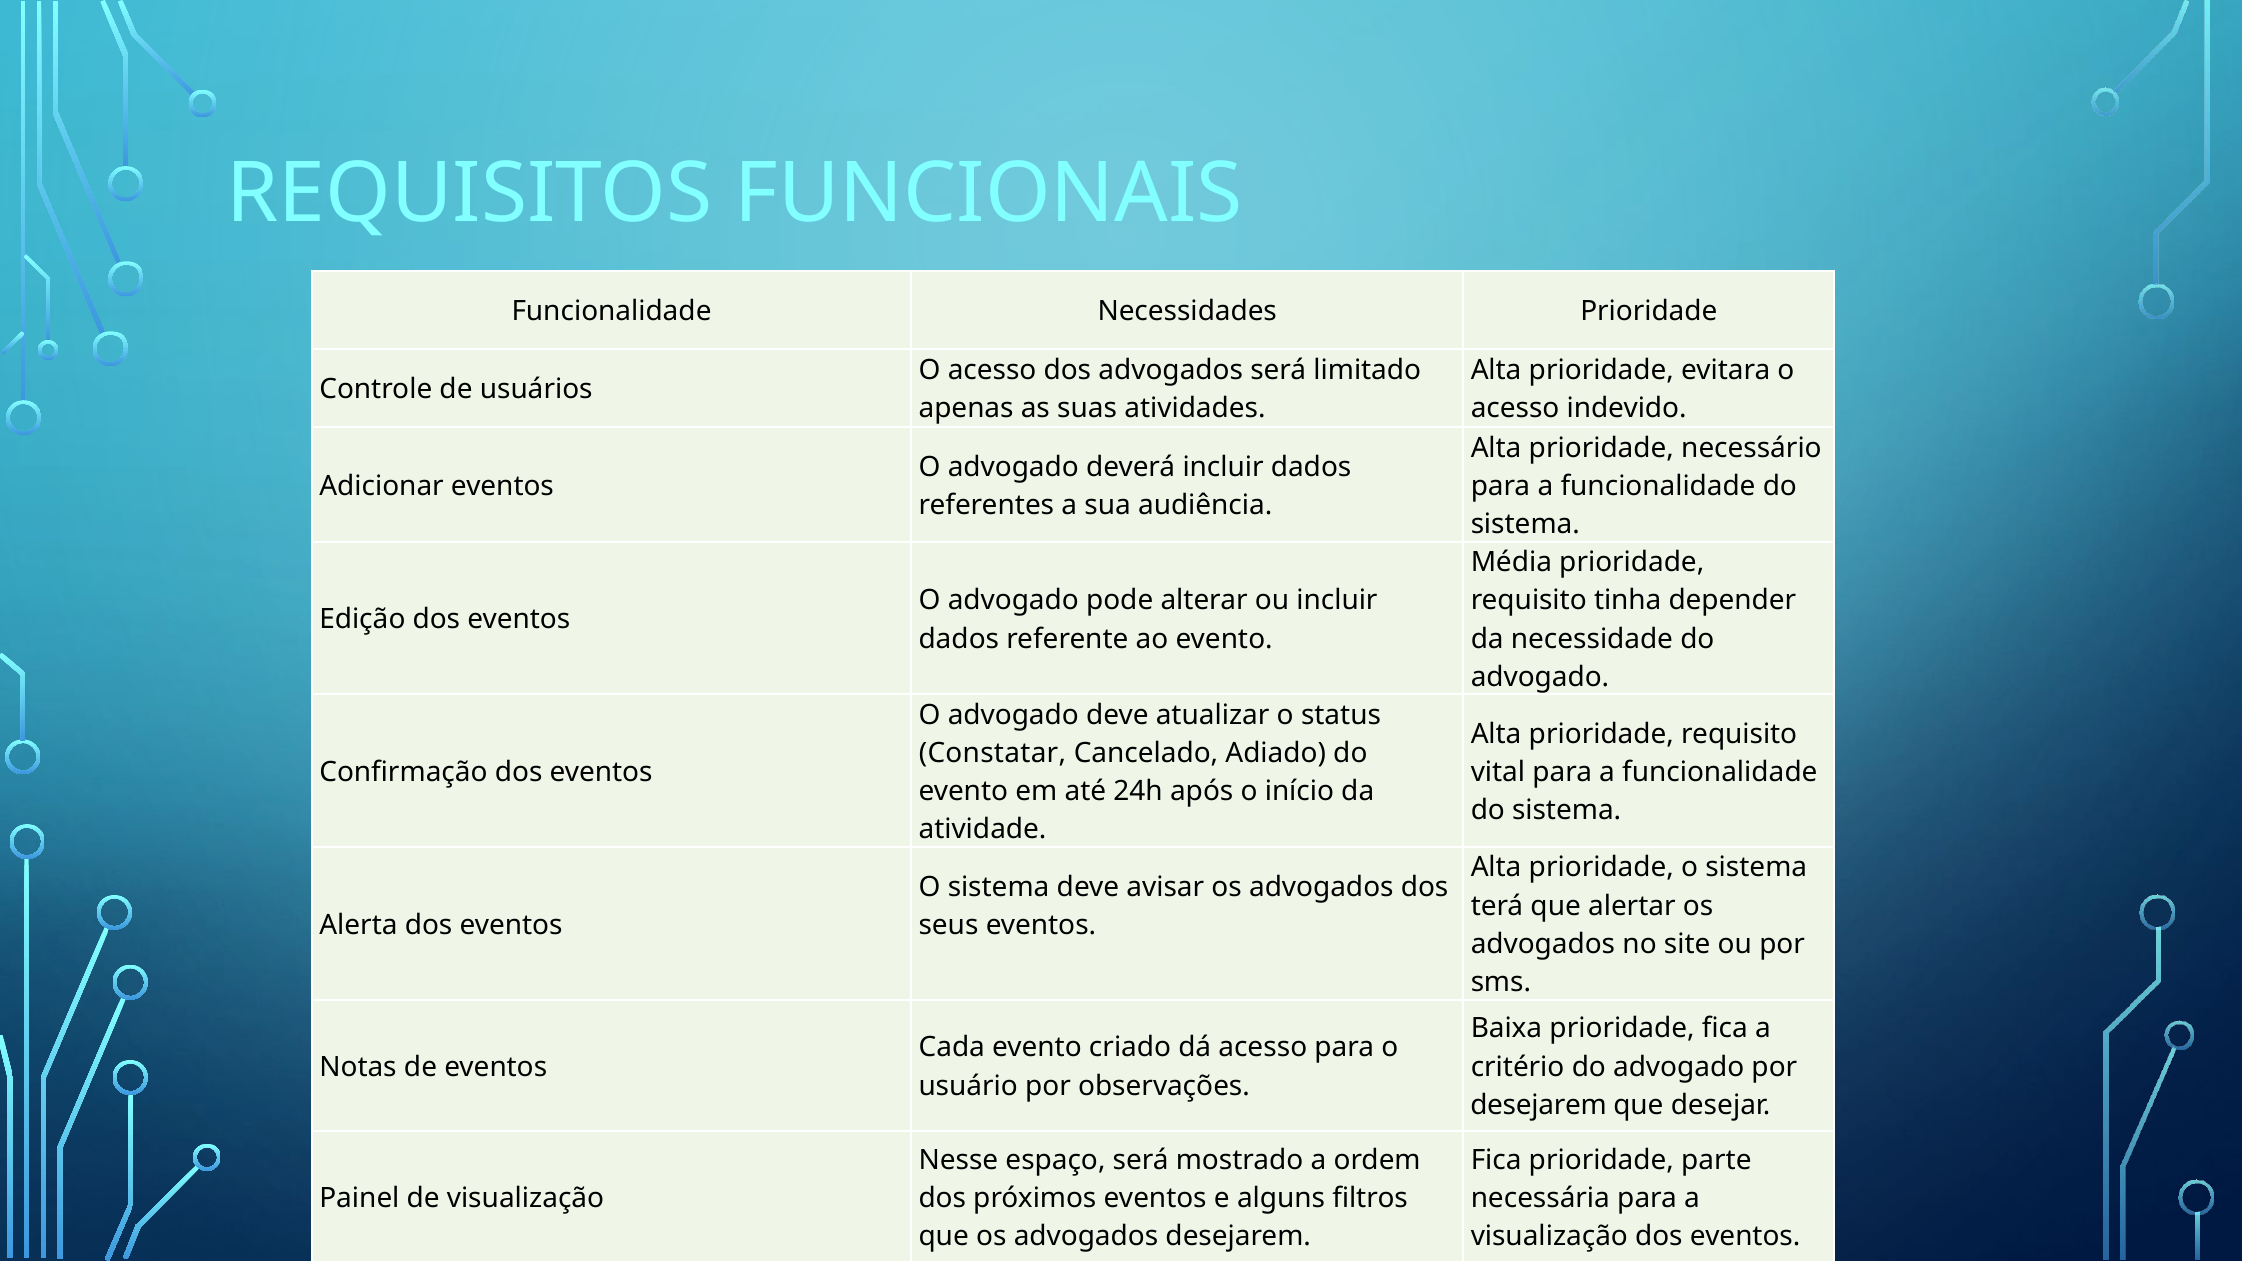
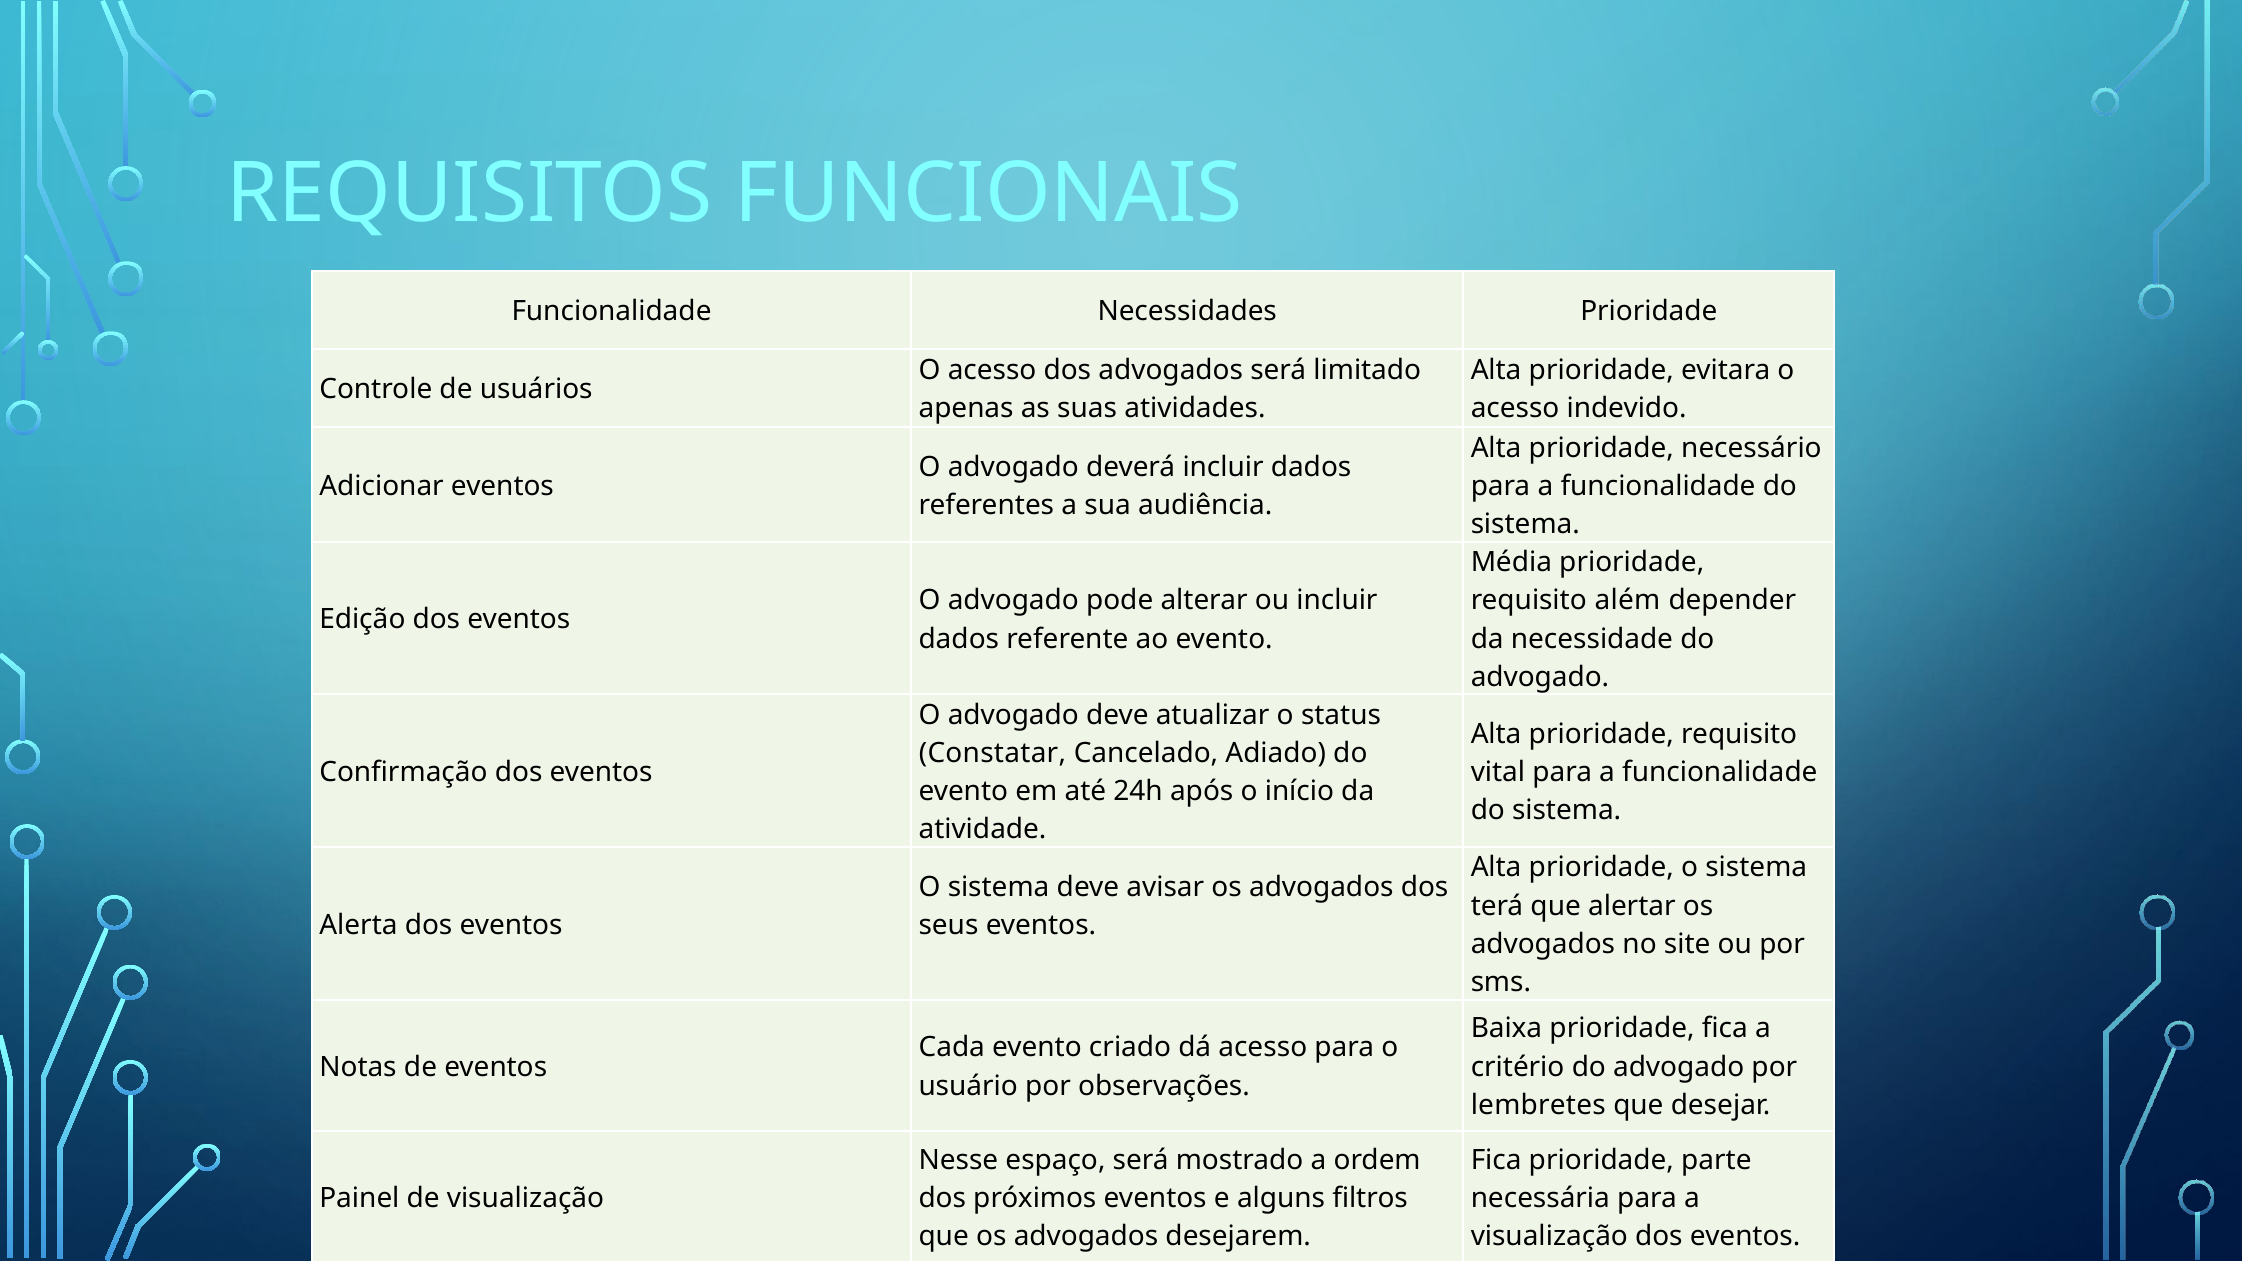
tinha: tinha -> além
desejarem at (1539, 1105): desejarem -> lembretes
